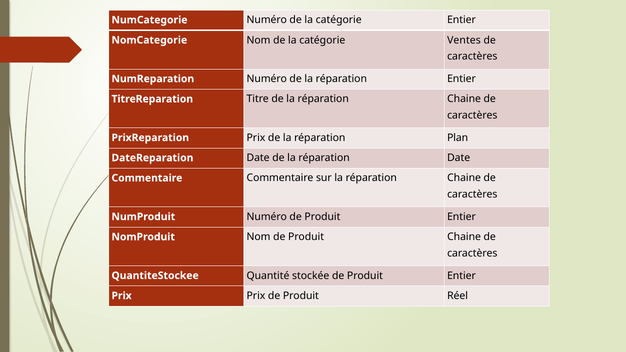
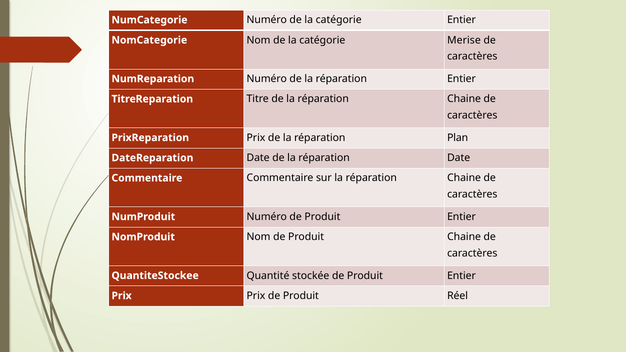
Ventes: Ventes -> Merise
